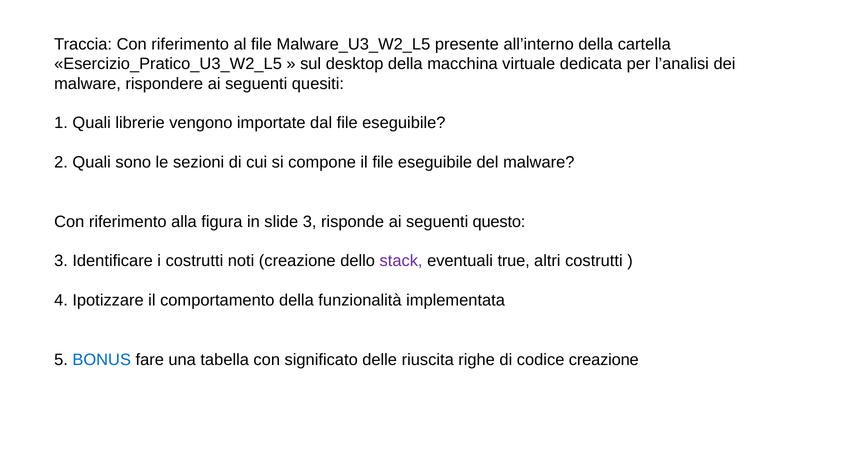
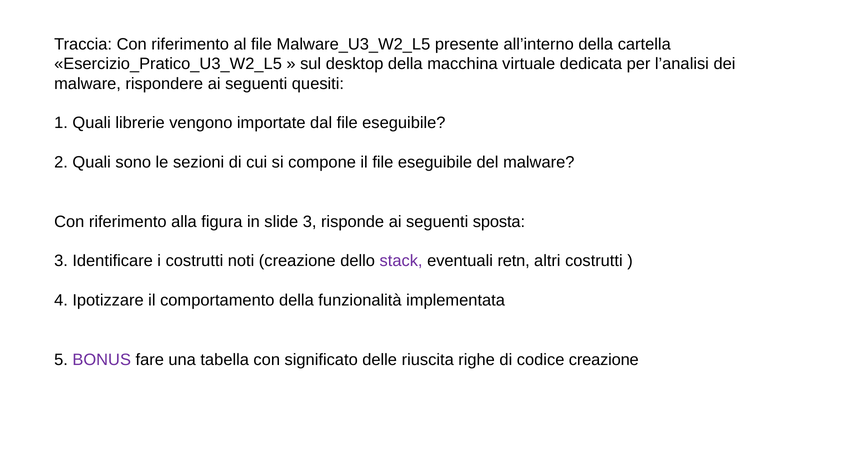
questo: questo -> sposta
true: true -> retn
BONUS colour: blue -> purple
